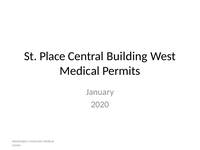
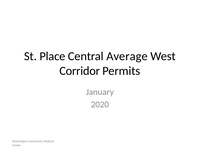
Building: Building -> Average
Medical at (80, 71): Medical -> Corridor
